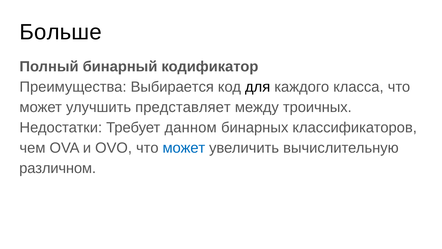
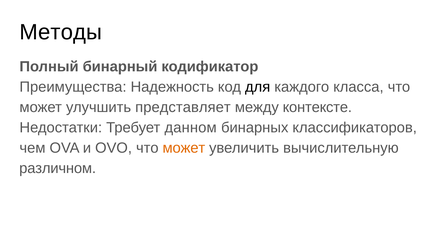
Больше: Больше -> Методы
Выбирается: Выбирается -> Надежность
троичных: троичных -> контексте
может at (184, 148) colour: blue -> orange
